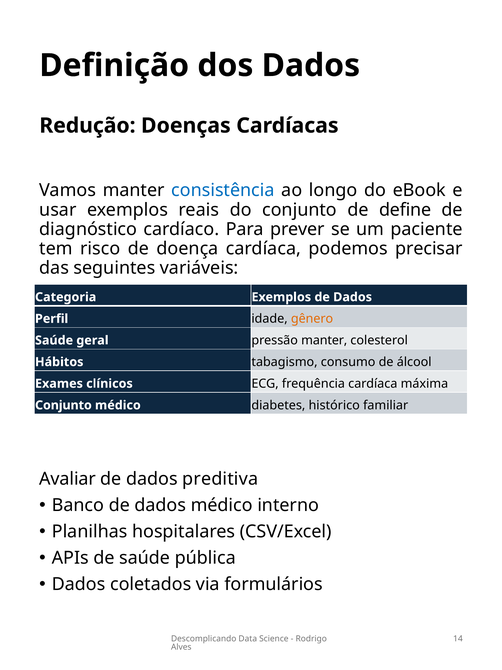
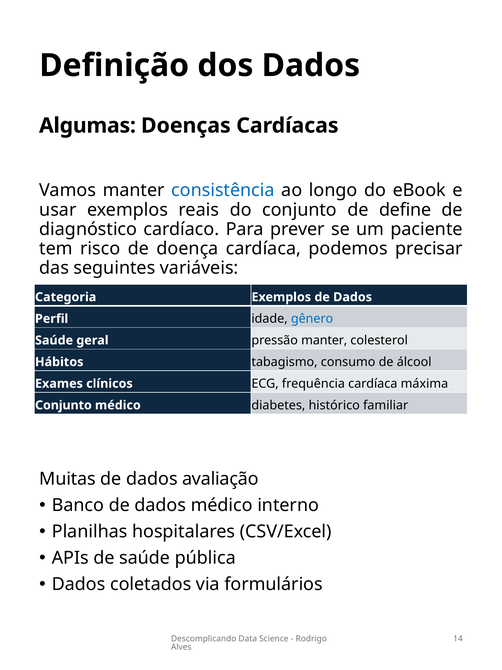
Redução: Redução -> Algumas
gênero colour: orange -> blue
Avaliar: Avaliar -> Muitas
preditiva: preditiva -> avaliação
